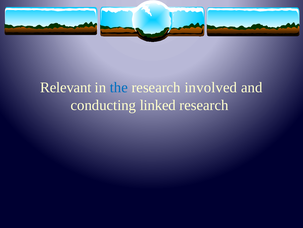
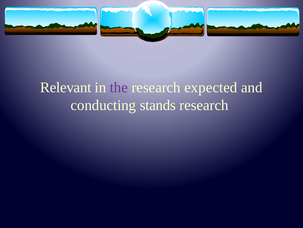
the colour: blue -> purple
involved: involved -> expected
linked: linked -> stands
